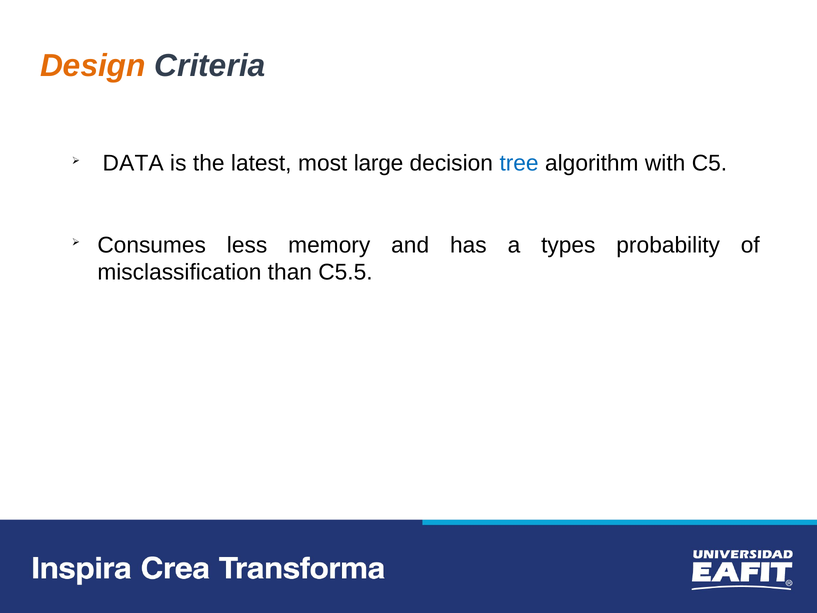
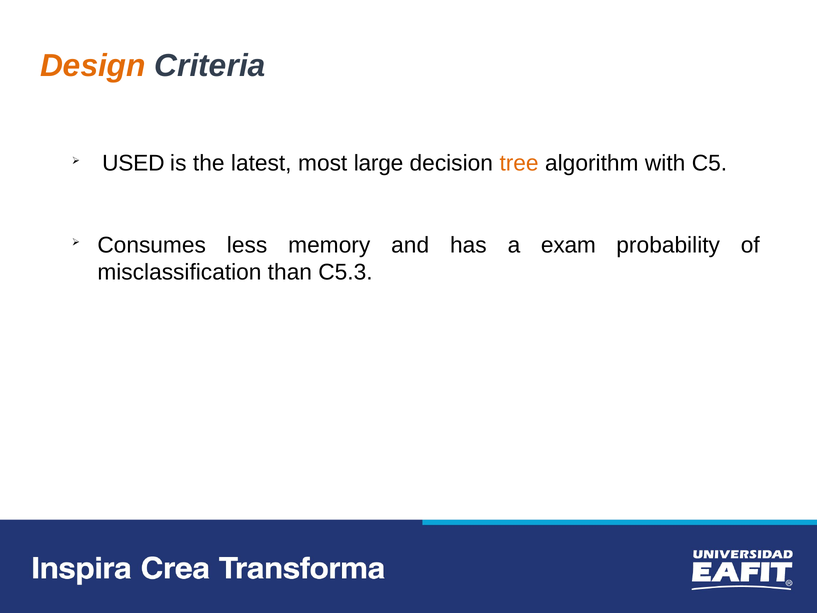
DATA: DATA -> USED
tree colour: blue -> orange
types: types -> exam
C5.5: C5.5 -> C5.3
